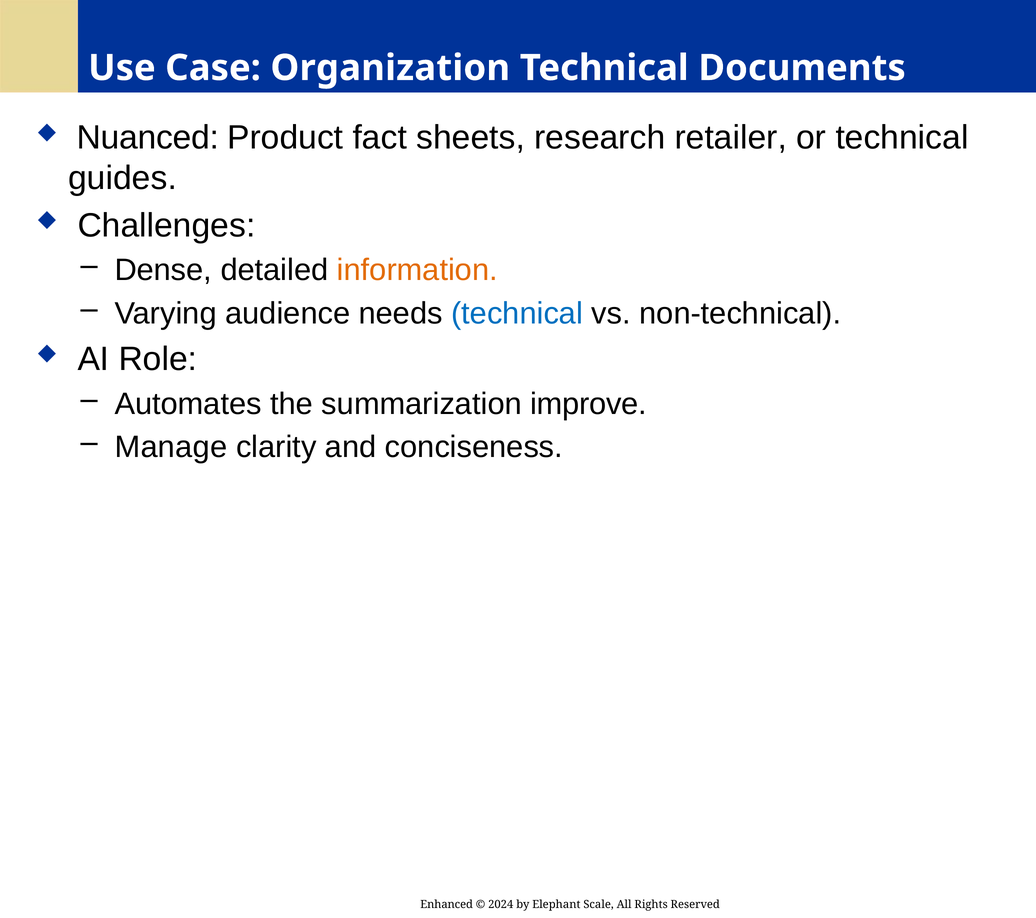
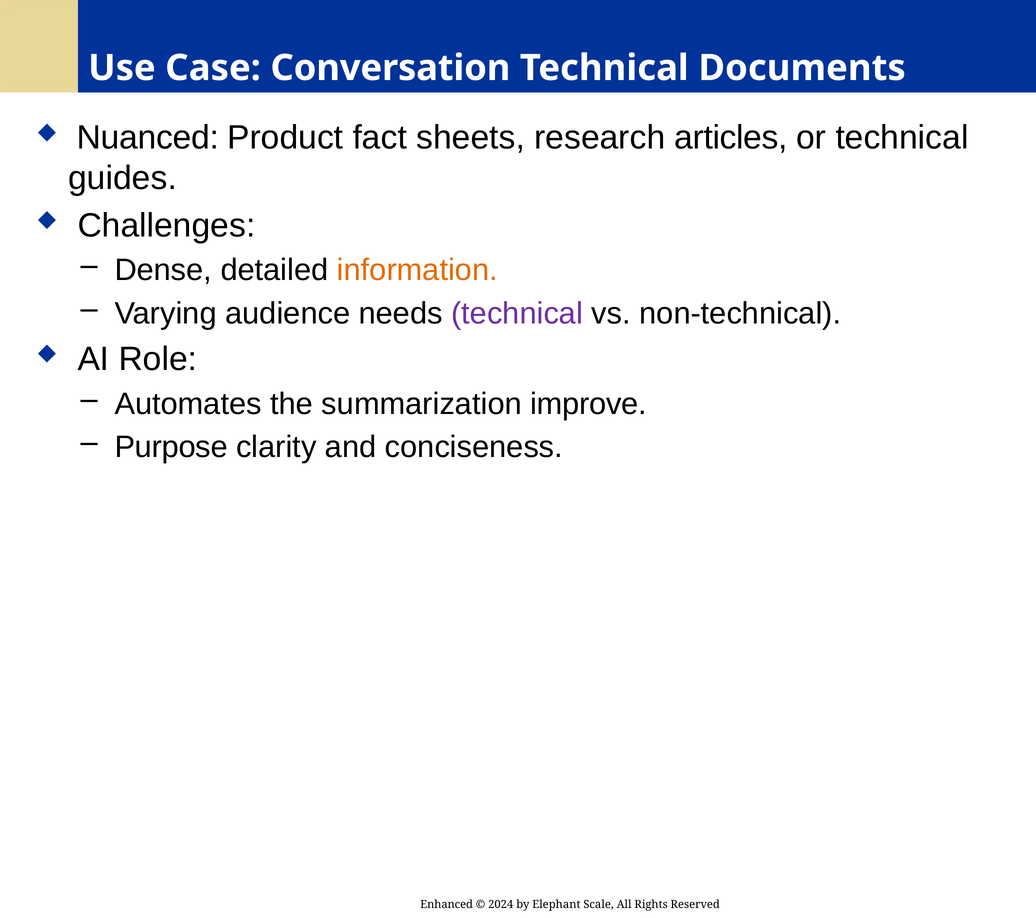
Organization: Organization -> Conversation
retailer: retailer -> articles
technical at (517, 313) colour: blue -> purple
Manage: Manage -> Purpose
